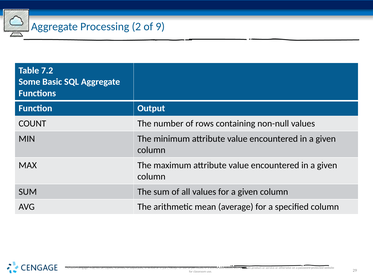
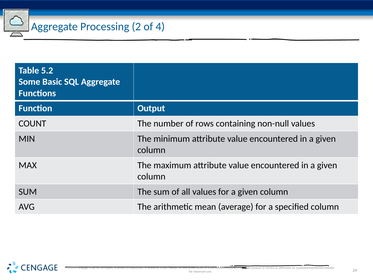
9: 9 -> 4
7.2: 7.2 -> 5.2
